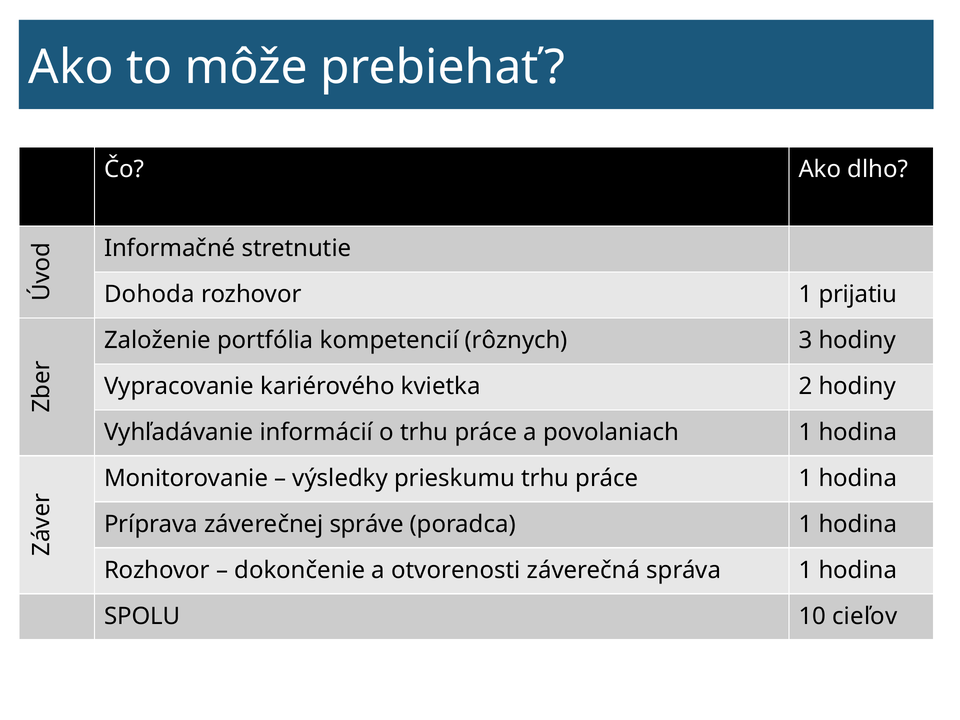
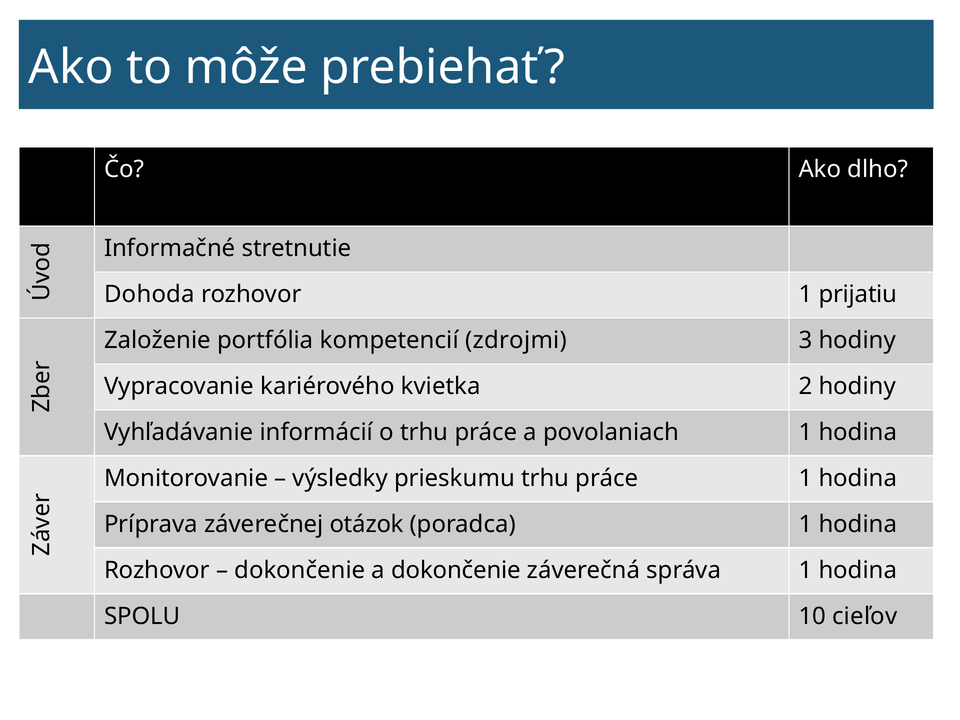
rôznych: rôznych -> zdrojmi
správe: správe -> otázok
a otvorenosti: otvorenosti -> dokončenie
